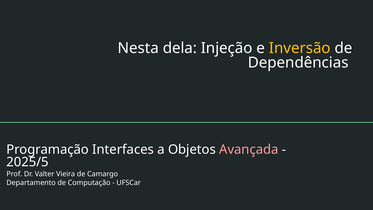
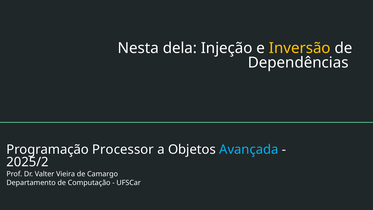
Interfaces: Interfaces -> Processor
Avançada colour: pink -> light blue
2025/5: 2025/5 -> 2025/2
